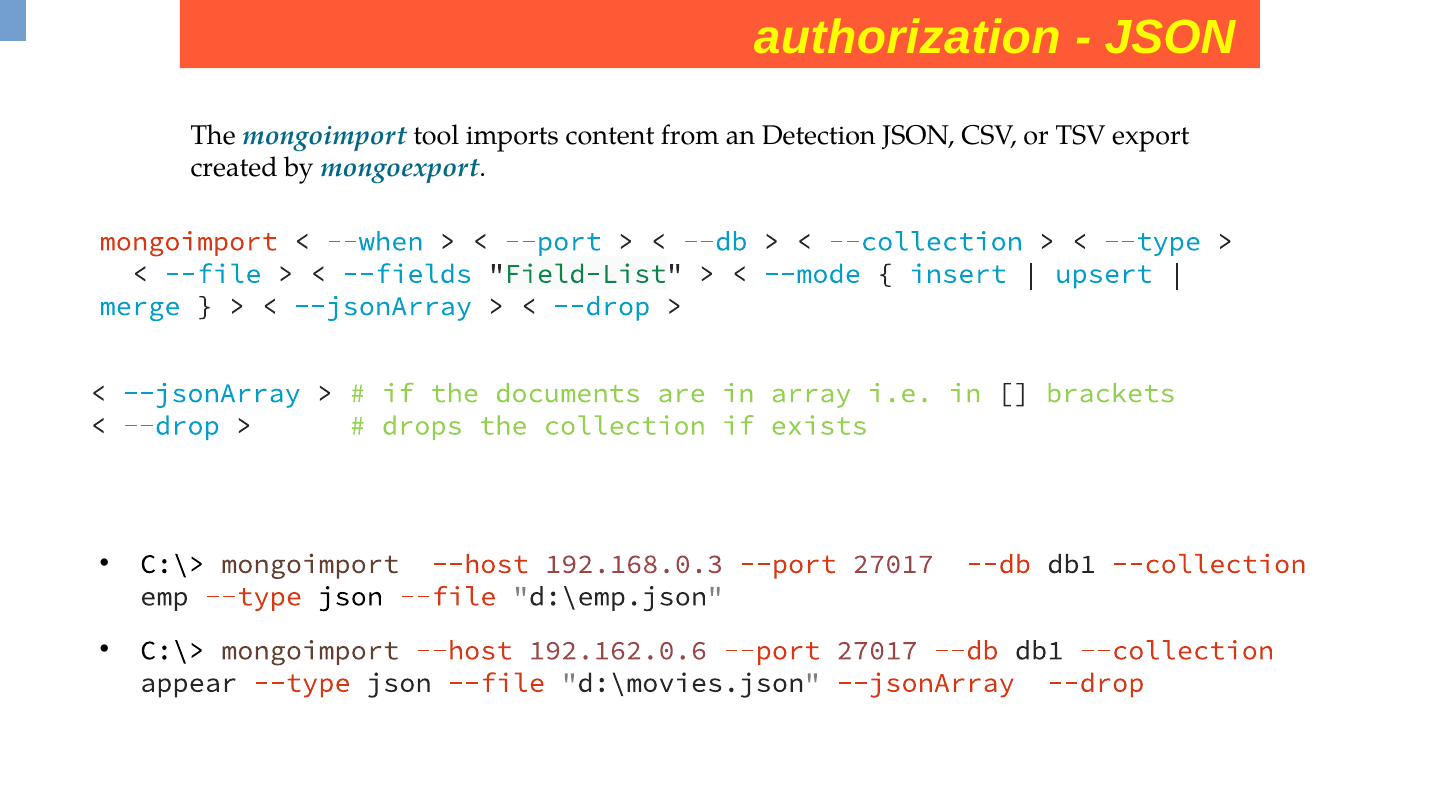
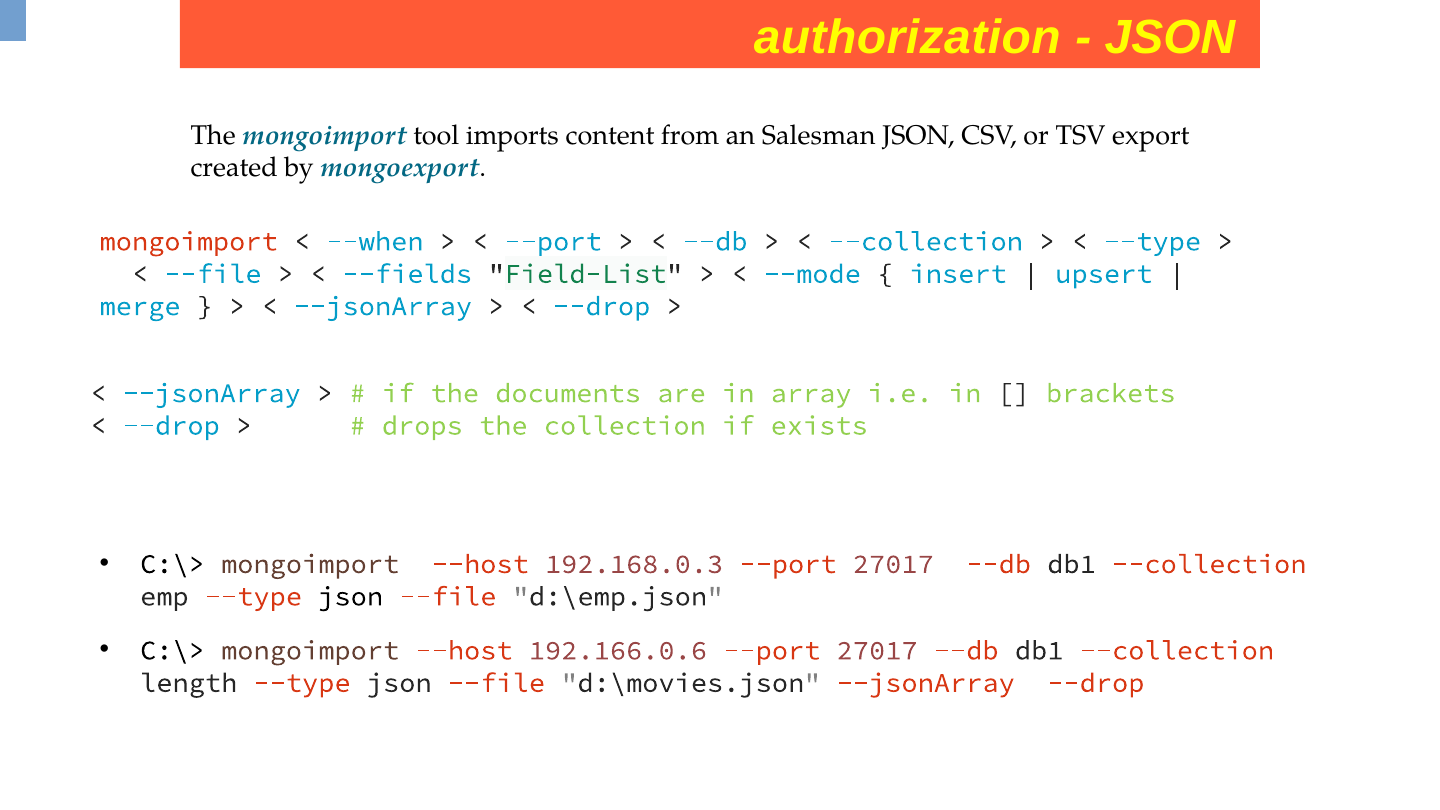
Detection: Detection -> Salesman
192.162.0.6: 192.162.0.6 -> 192.166.0.6
appear: appear -> length
